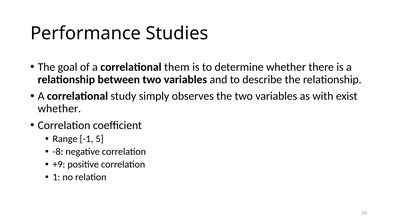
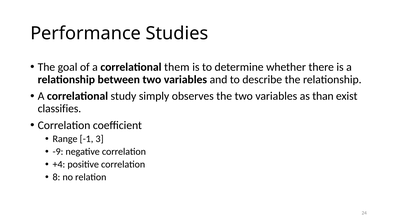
with: with -> than
whether at (59, 109): whether -> classifies
5: 5 -> 3
-8: -8 -> -9
+9: +9 -> +4
1: 1 -> 8
